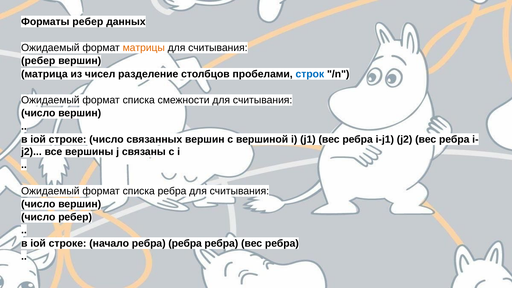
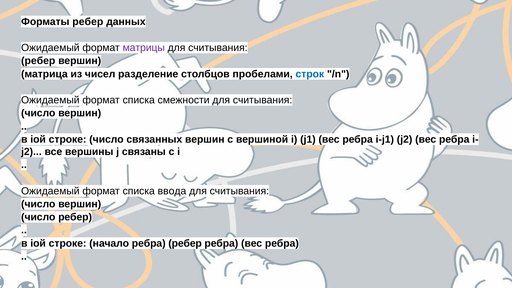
матрицы colour: orange -> purple
списка ребра: ребра -> ввода
начало ребра ребра: ребра -> ребер
